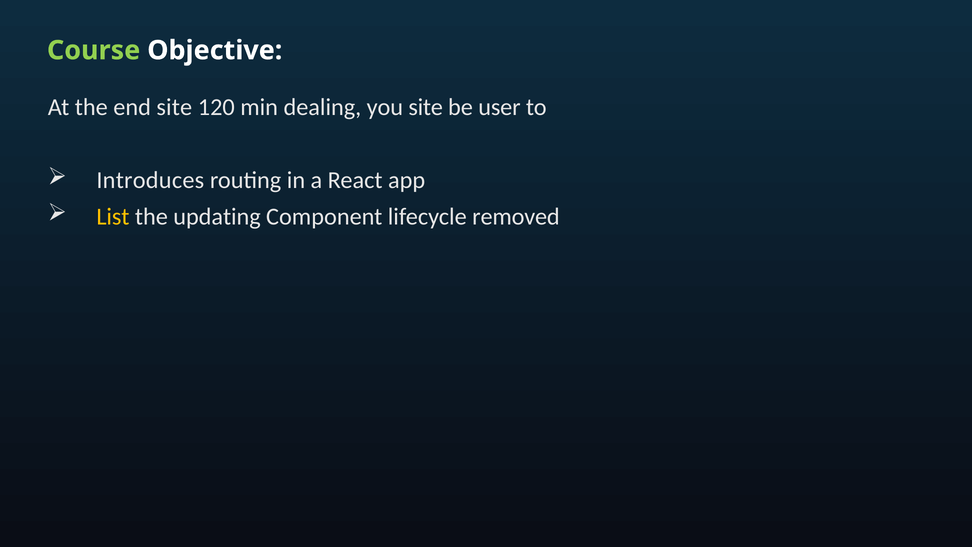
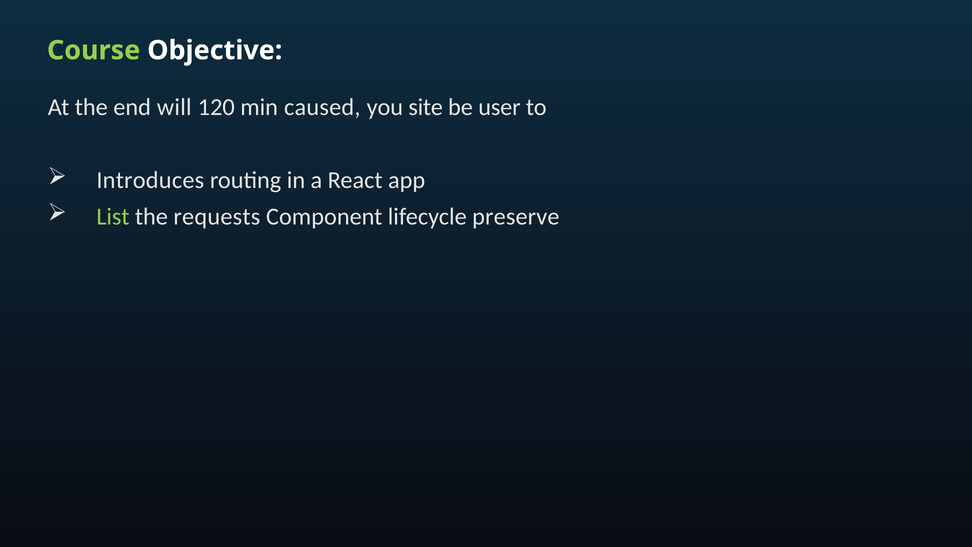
end site: site -> will
dealing: dealing -> caused
List colour: yellow -> light green
updating: updating -> requests
removed: removed -> preserve
